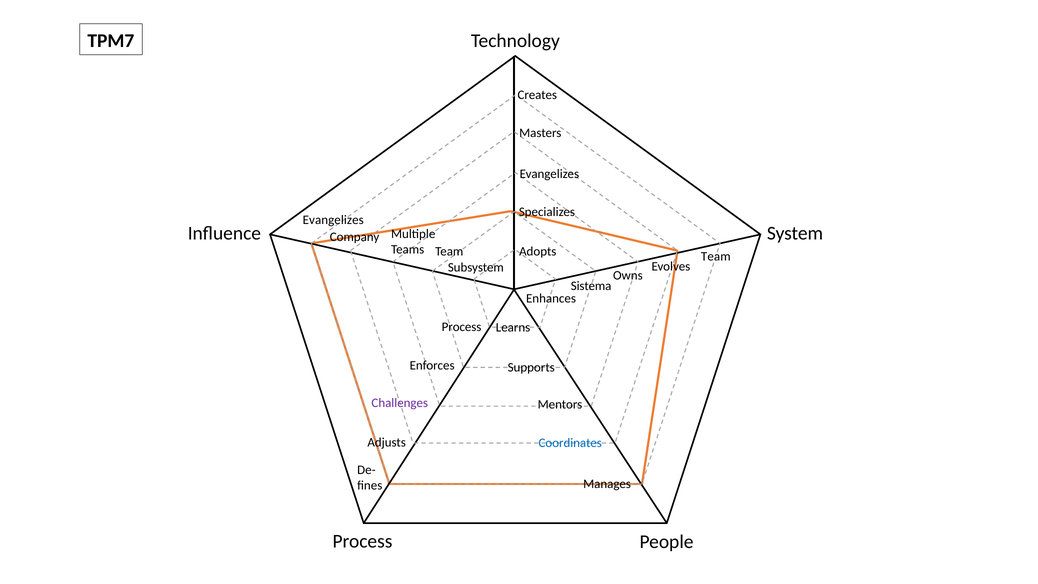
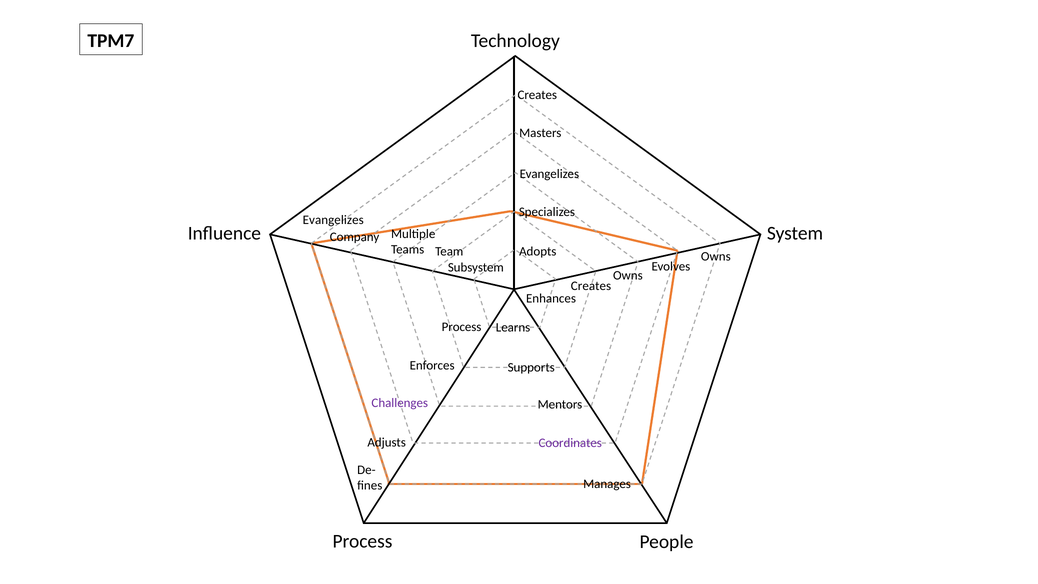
Team at (716, 256): Team -> Owns
Sistema at (591, 286): Sistema -> Creates
Coordinates colour: blue -> purple
